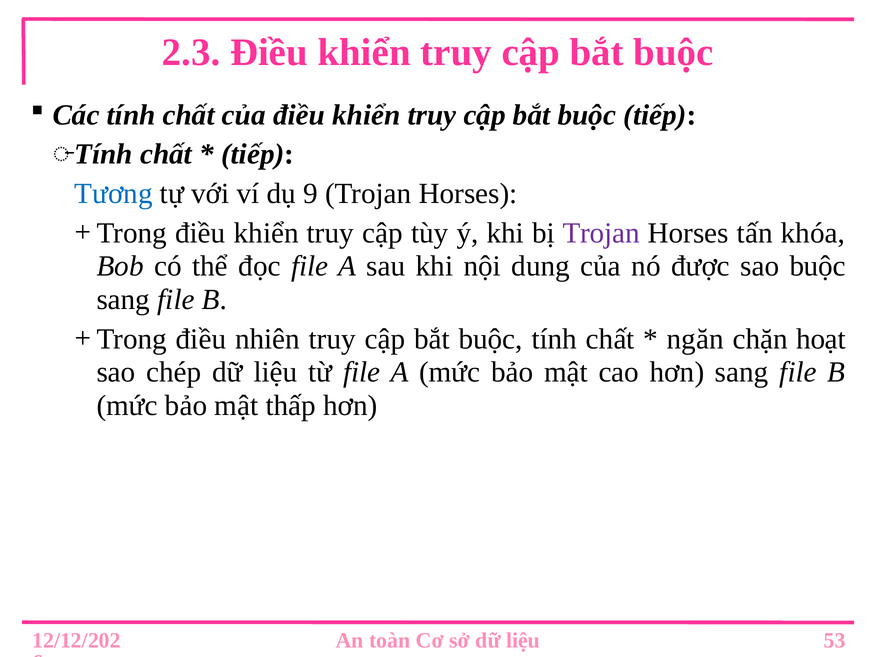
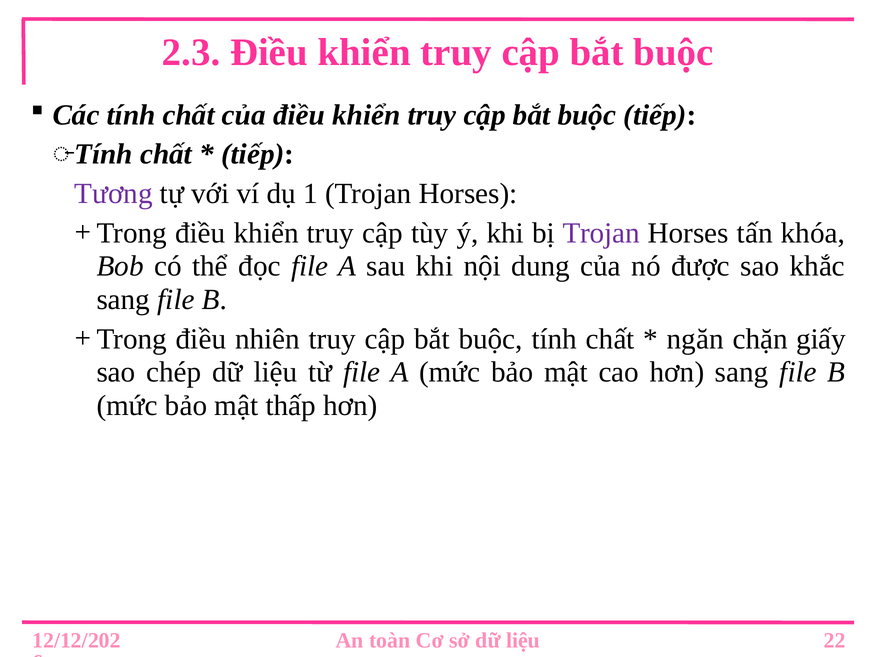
Tương colour: blue -> purple
9: 9 -> 1
sao buộc: buộc -> khắc
hoạt: hoạt -> giấy
53: 53 -> 22
